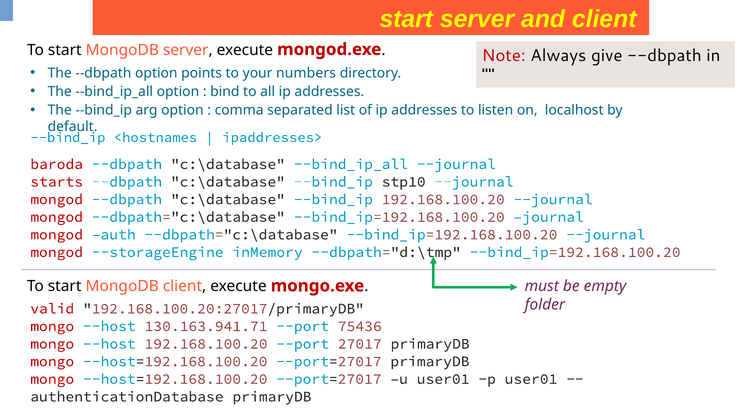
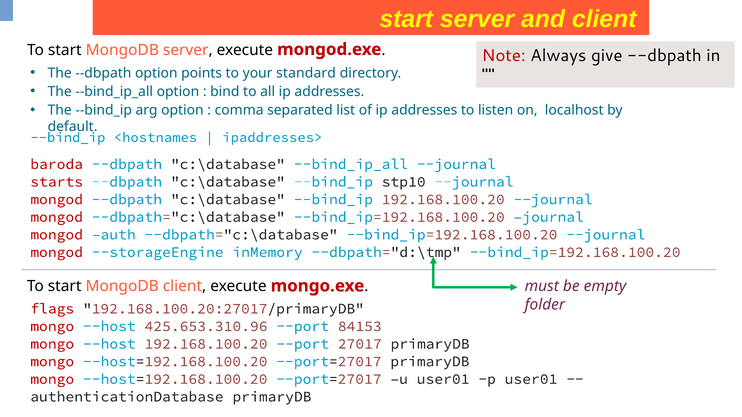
numbers: numbers -> standard
valid: valid -> flags
130.163.941.71: 130.163.941.71 -> 425.653.310.96
75436: 75436 -> 84153
